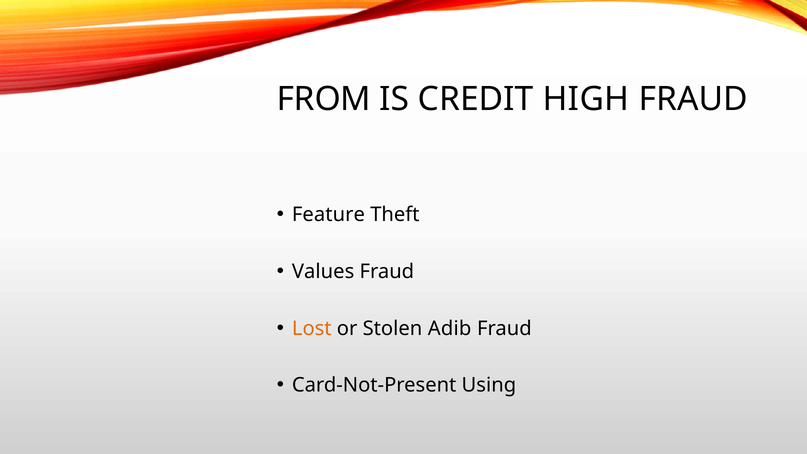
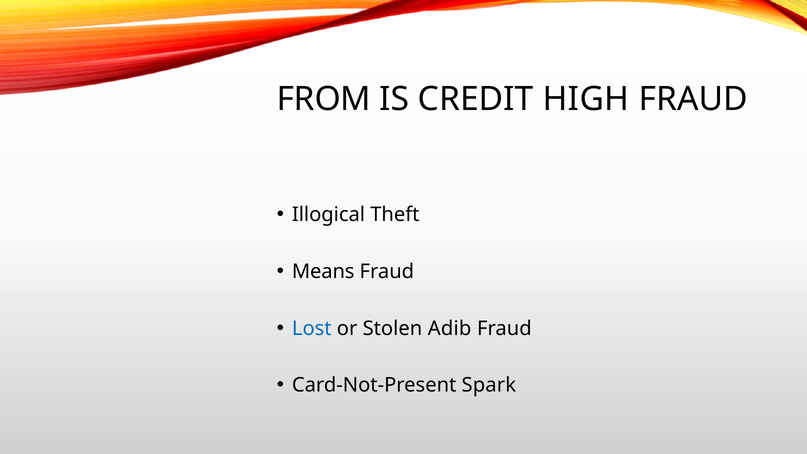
Feature: Feature -> Illogical
Values: Values -> Means
Lost colour: orange -> blue
Using: Using -> Spark
